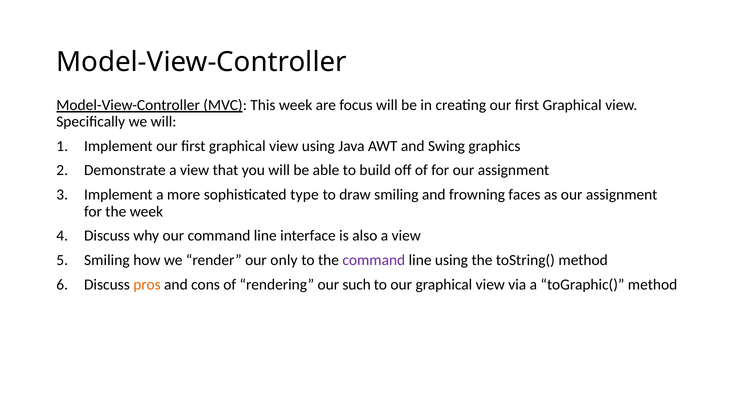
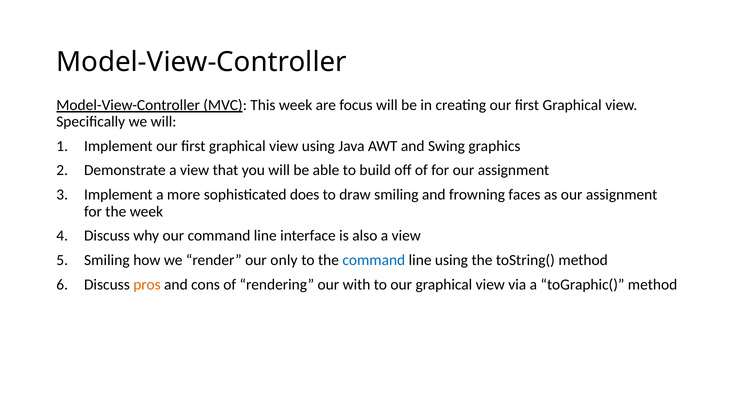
type: type -> does
command at (374, 260) colour: purple -> blue
such: such -> with
